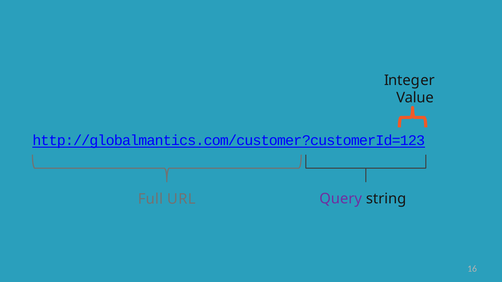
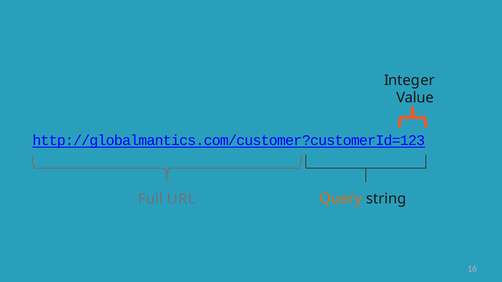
Query colour: purple -> orange
